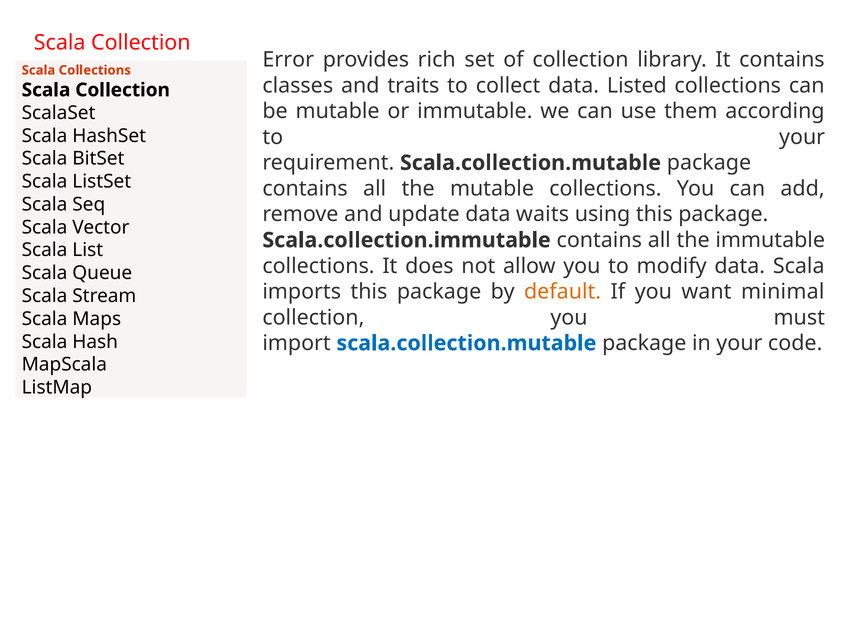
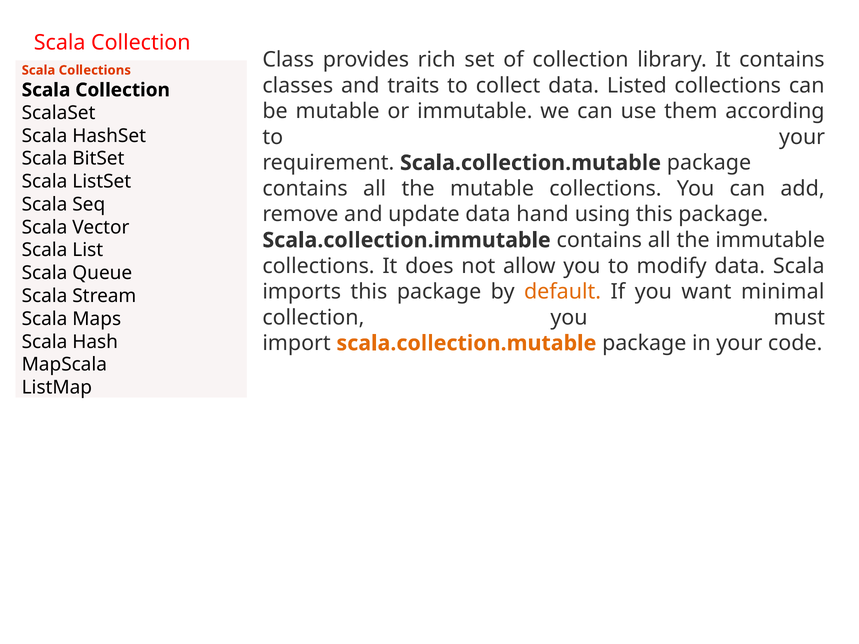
Error: Error -> Class
waits: waits -> hand
scala.collection.mutable at (466, 343) colour: blue -> orange
